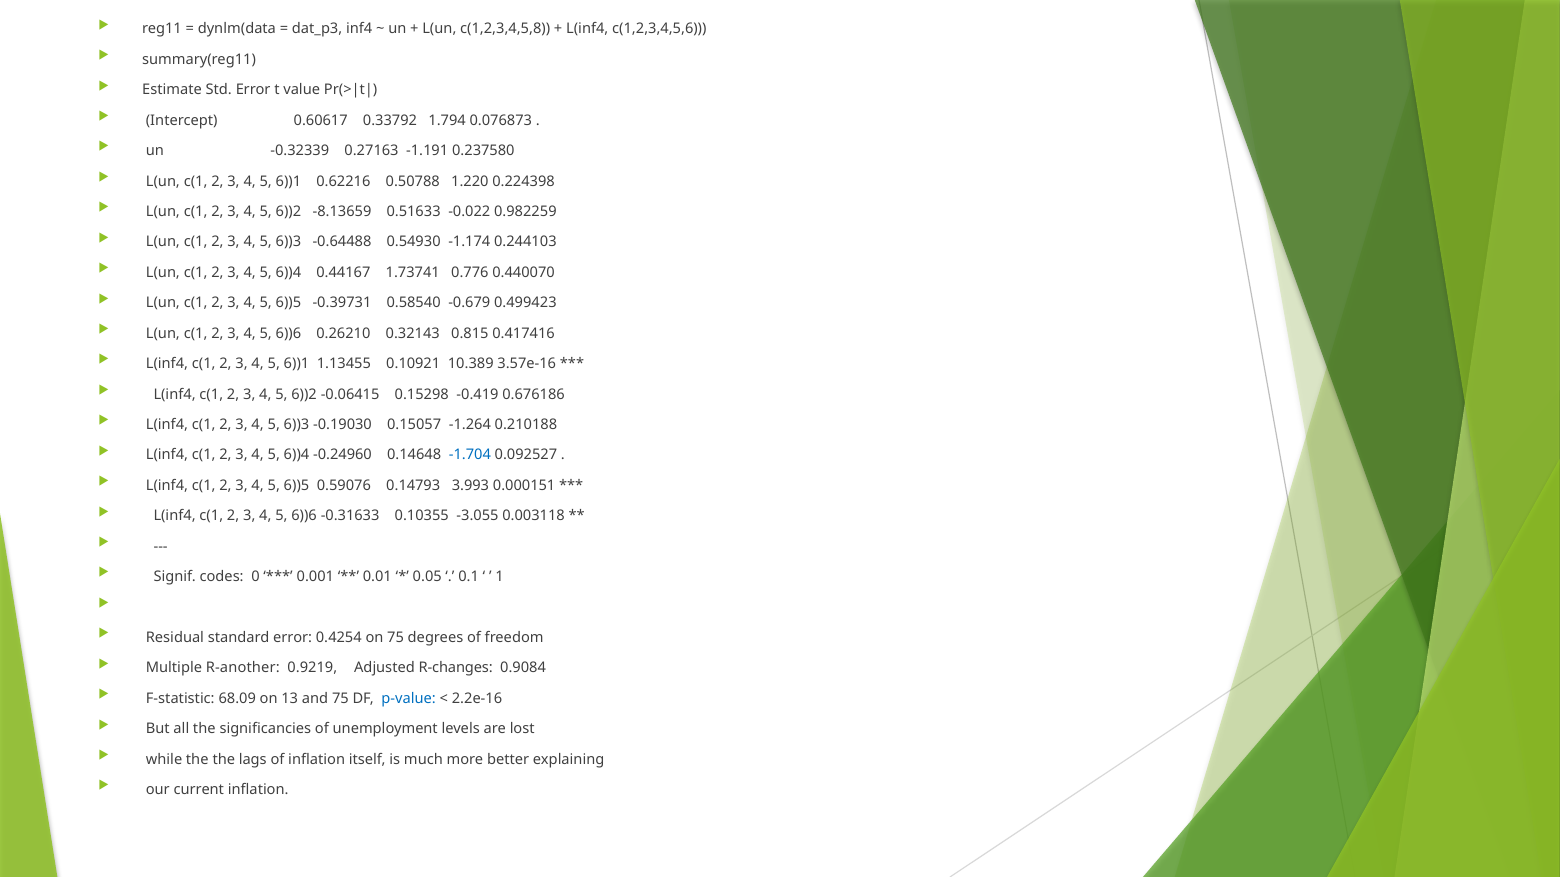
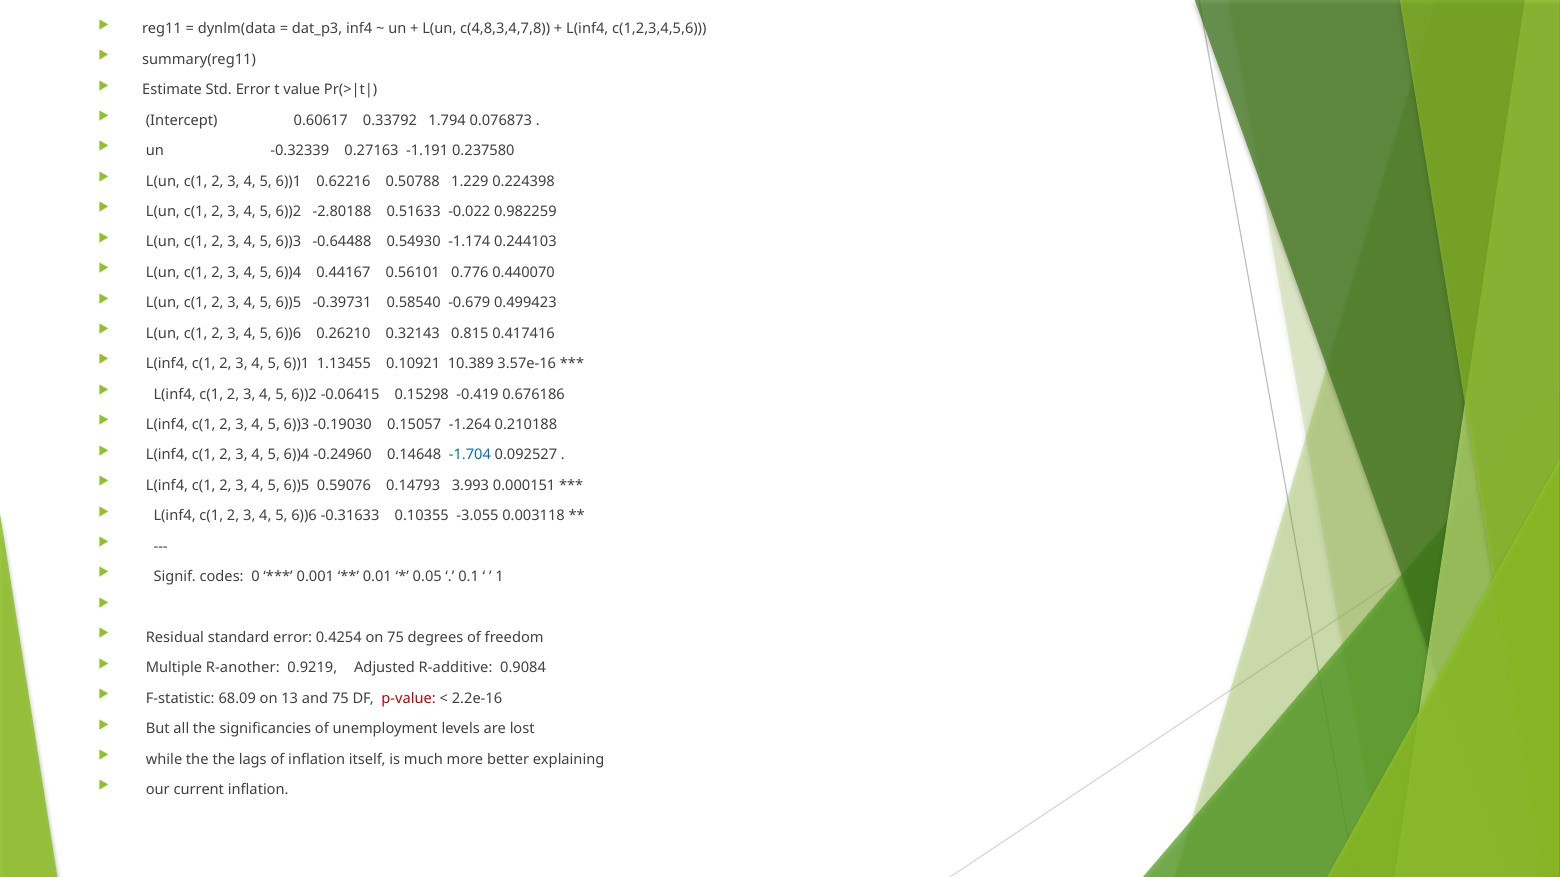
c(1,2,3,4,5,8: c(1,2,3,4,5,8 -> c(4,8,3,4,7,8
1.220: 1.220 -> 1.229
-8.13659: -8.13659 -> -2.80188
1.73741: 1.73741 -> 0.56101
R-changes: R-changes -> R-additive
p-value colour: blue -> red
